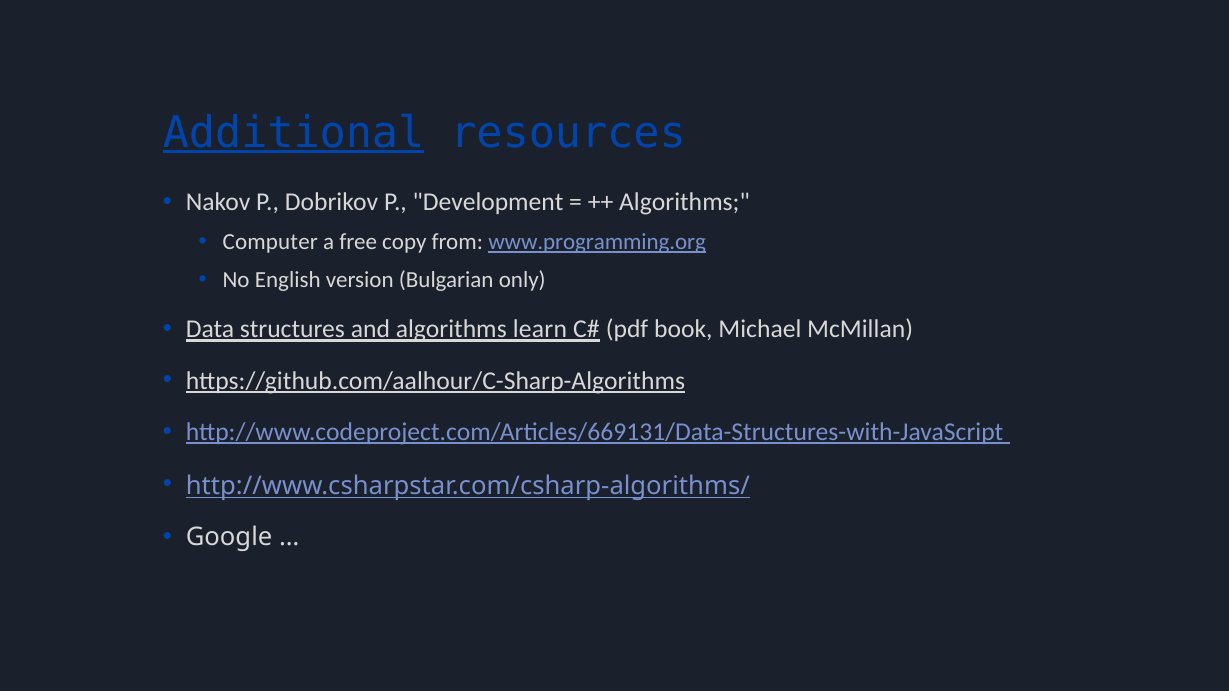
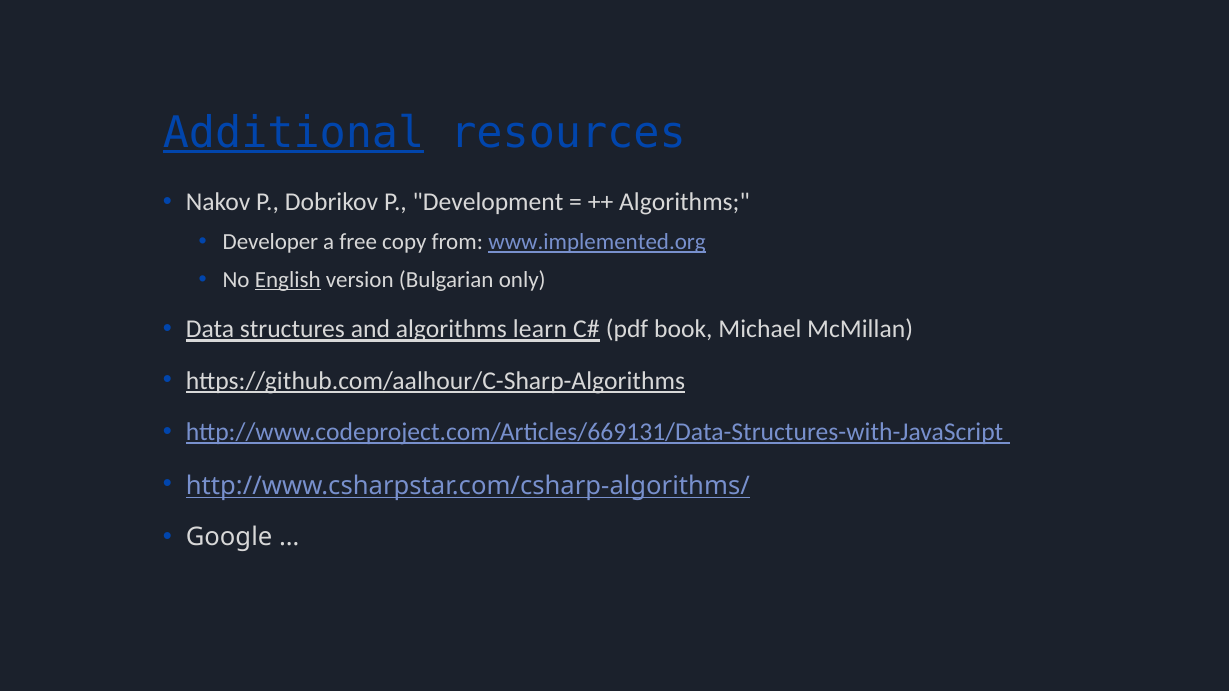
Computer: Computer -> Developer
www.programming.org: www.programming.org -> www.implemented.org
English underline: none -> present
